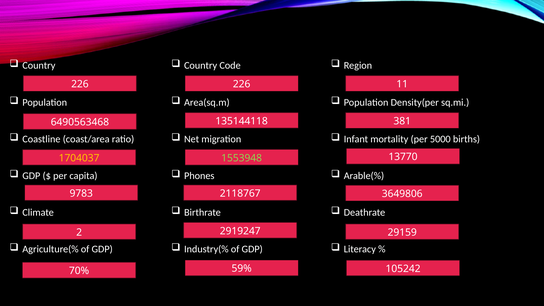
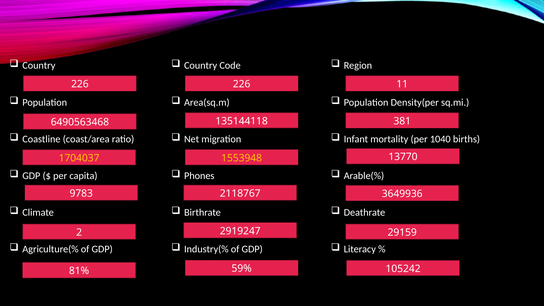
5000: 5000 -> 1040
1553948 colour: light green -> yellow
3649806: 3649806 -> 3649936
70%: 70% -> 81%
